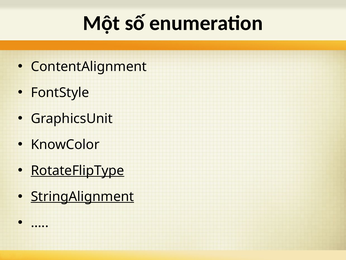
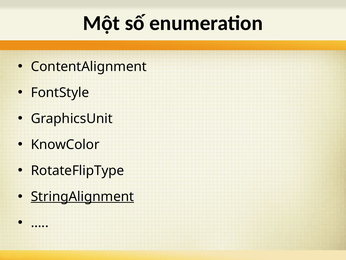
RotateFlipType underline: present -> none
